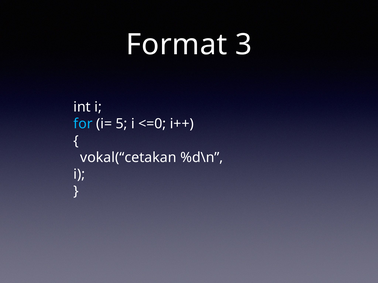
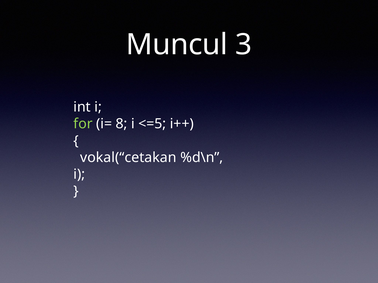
Format: Format -> Muncul
for colour: light blue -> light green
5: 5 -> 8
<=0: <=0 -> <=5
